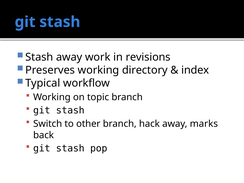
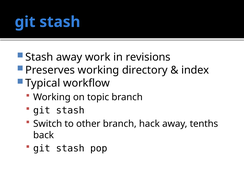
marks: marks -> tenths
